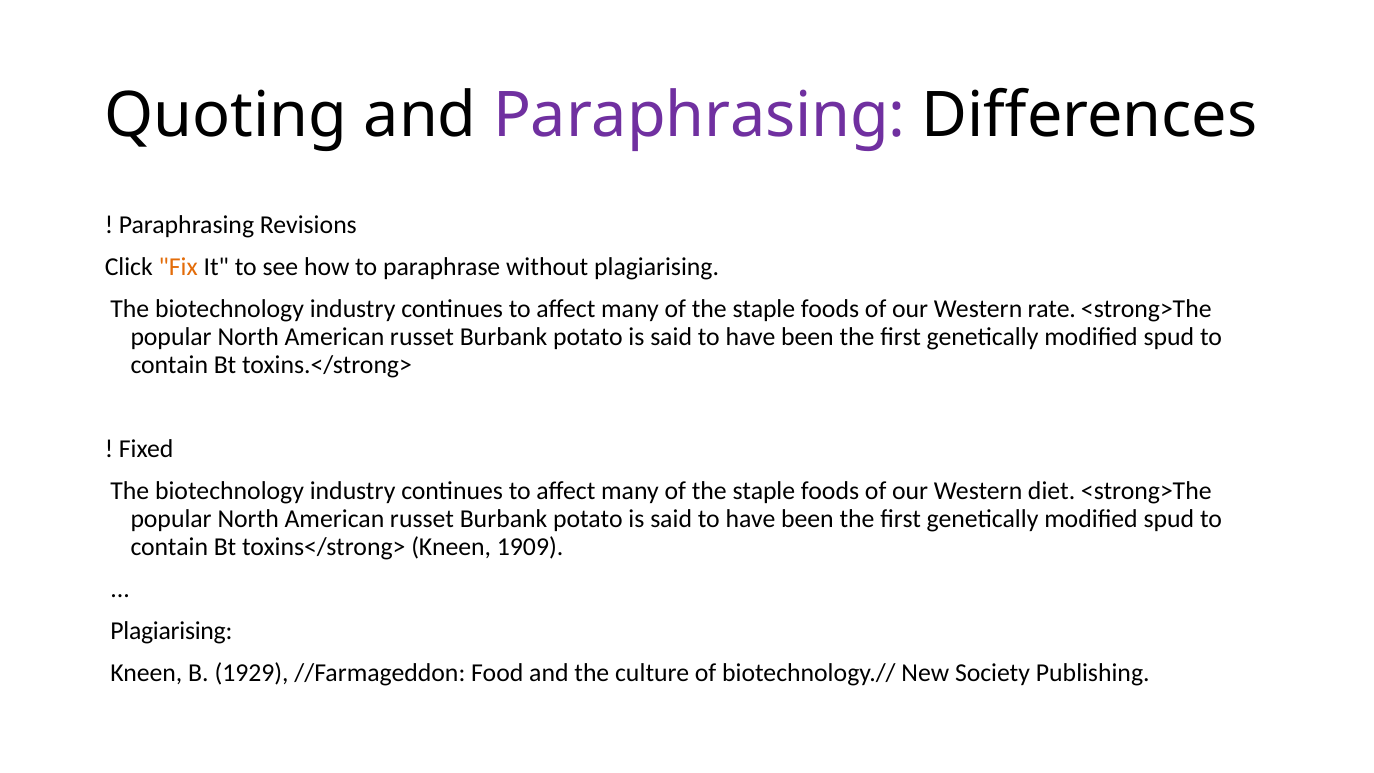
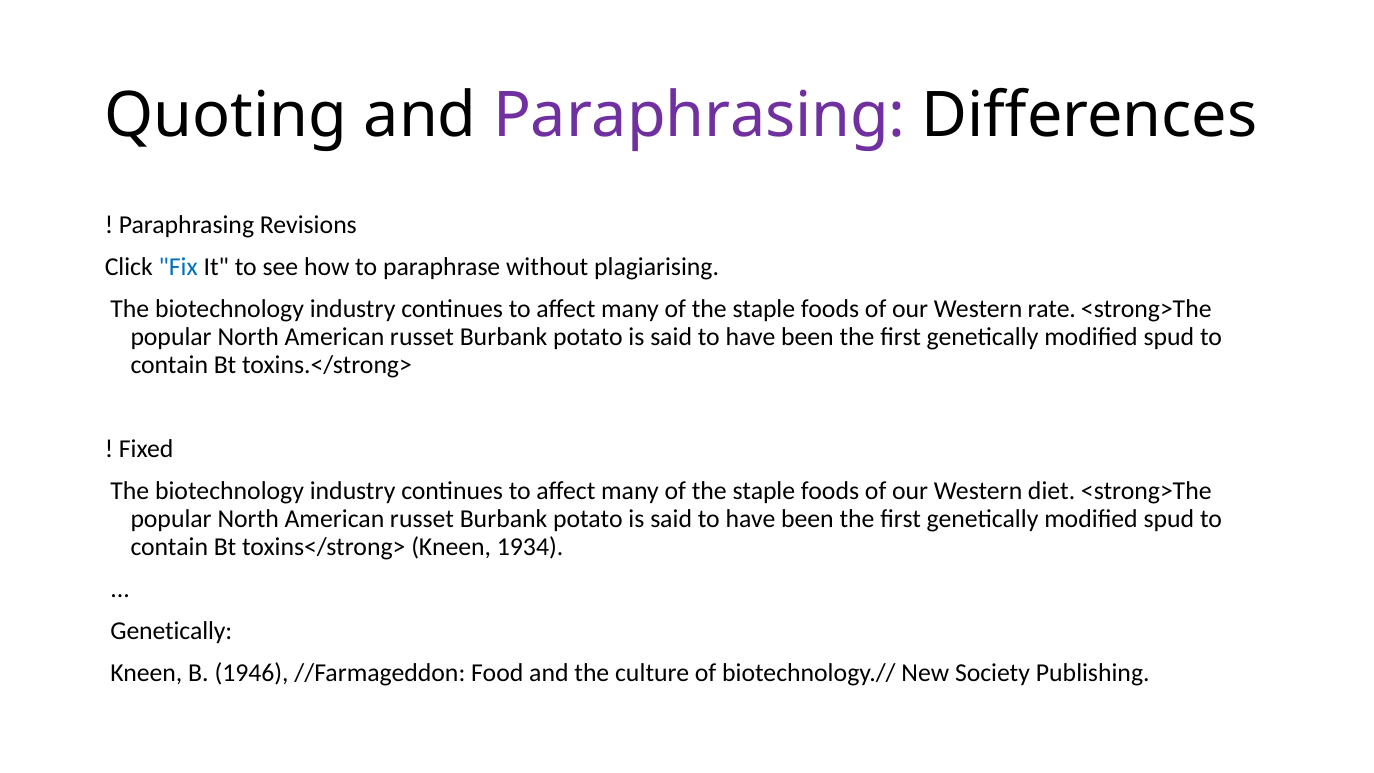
Fix colour: orange -> blue
1909: 1909 -> 1934
Plagiarising at (171, 631): Plagiarising -> Genetically
1929: 1929 -> 1946
